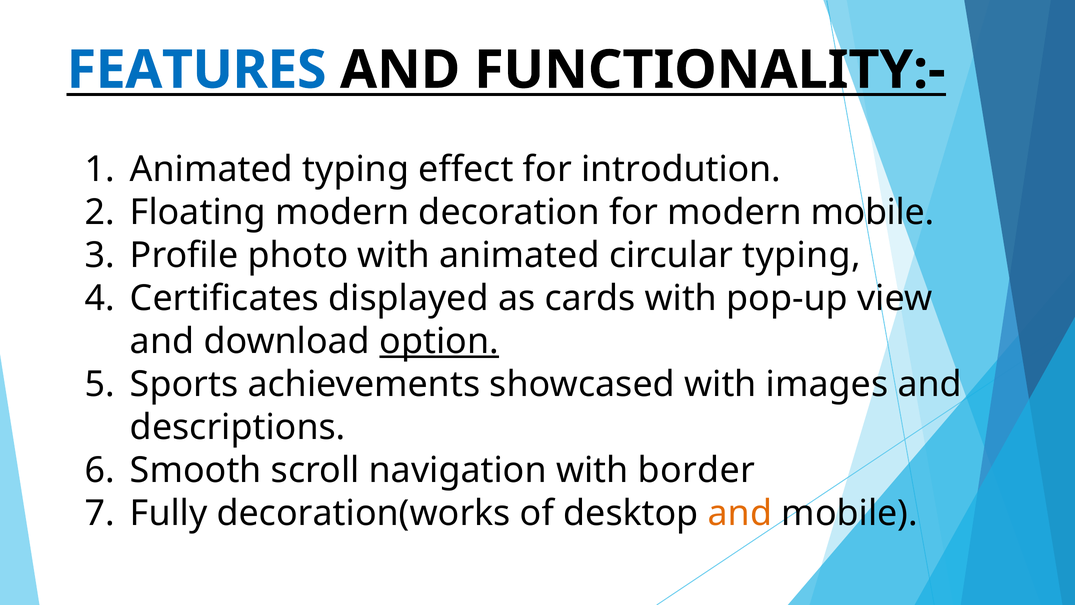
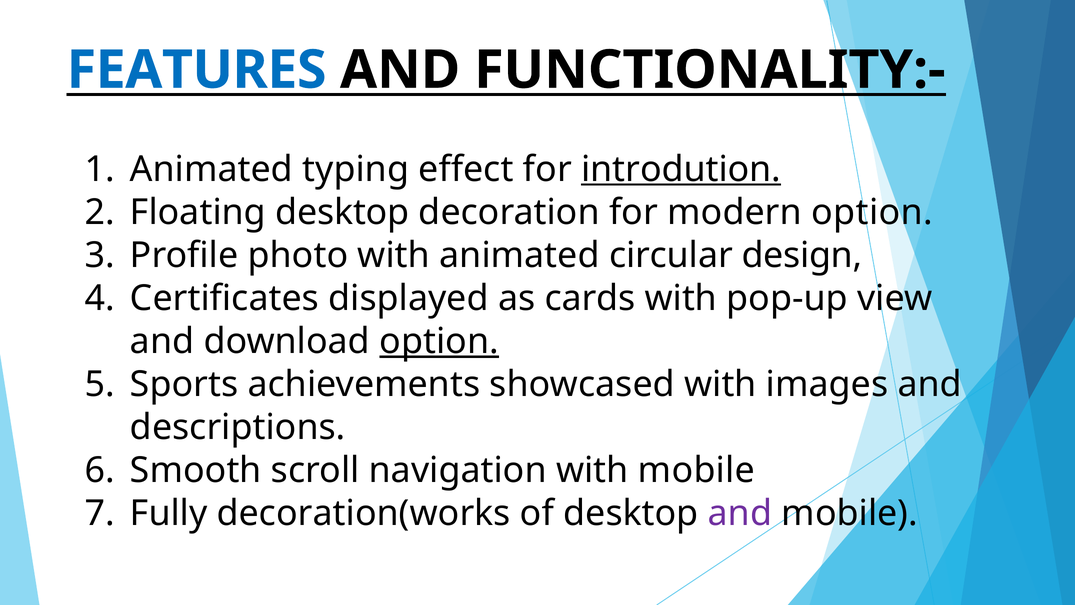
introdution underline: none -> present
Floating modern: modern -> desktop
modern mobile: mobile -> option
circular typing: typing -> design
with border: border -> mobile
and at (740, 513) colour: orange -> purple
